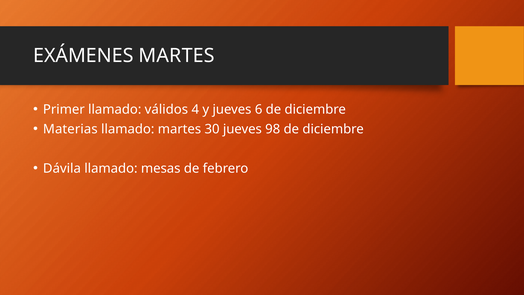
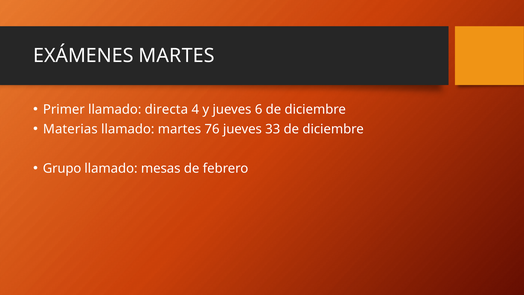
válidos: válidos -> directa
30: 30 -> 76
98: 98 -> 33
Dávila: Dávila -> Grupo
